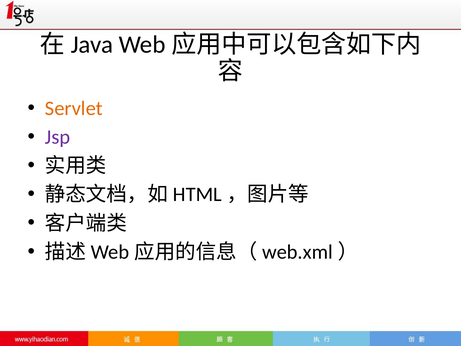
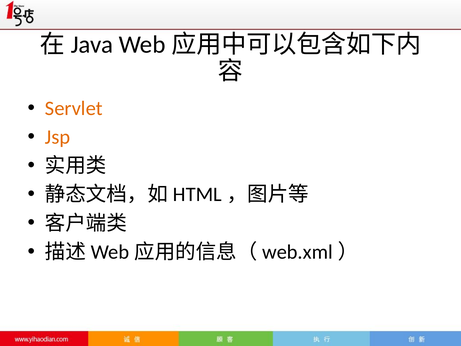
Jsp colour: purple -> orange
